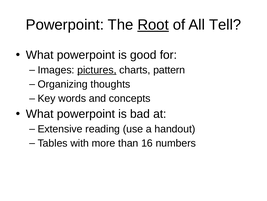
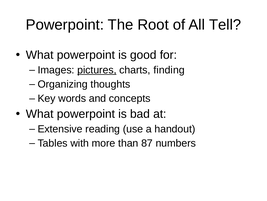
Root underline: present -> none
pattern: pattern -> finding
16: 16 -> 87
